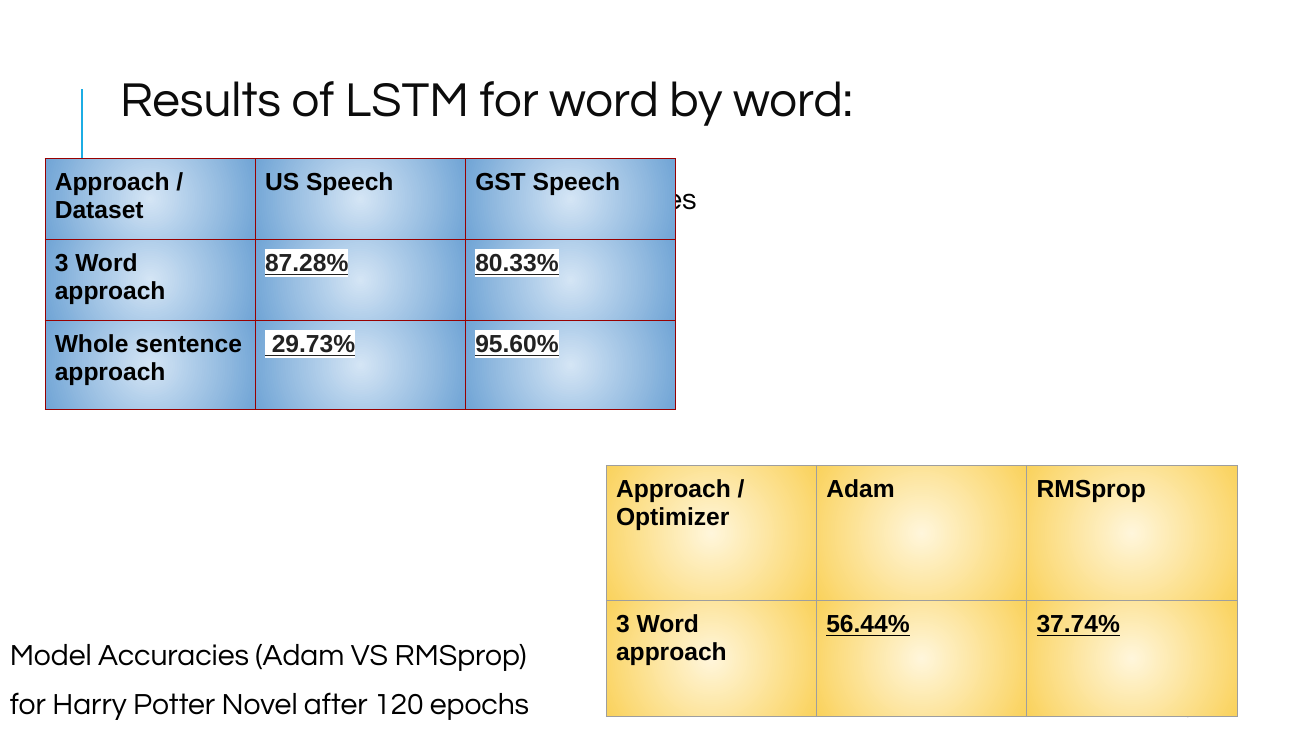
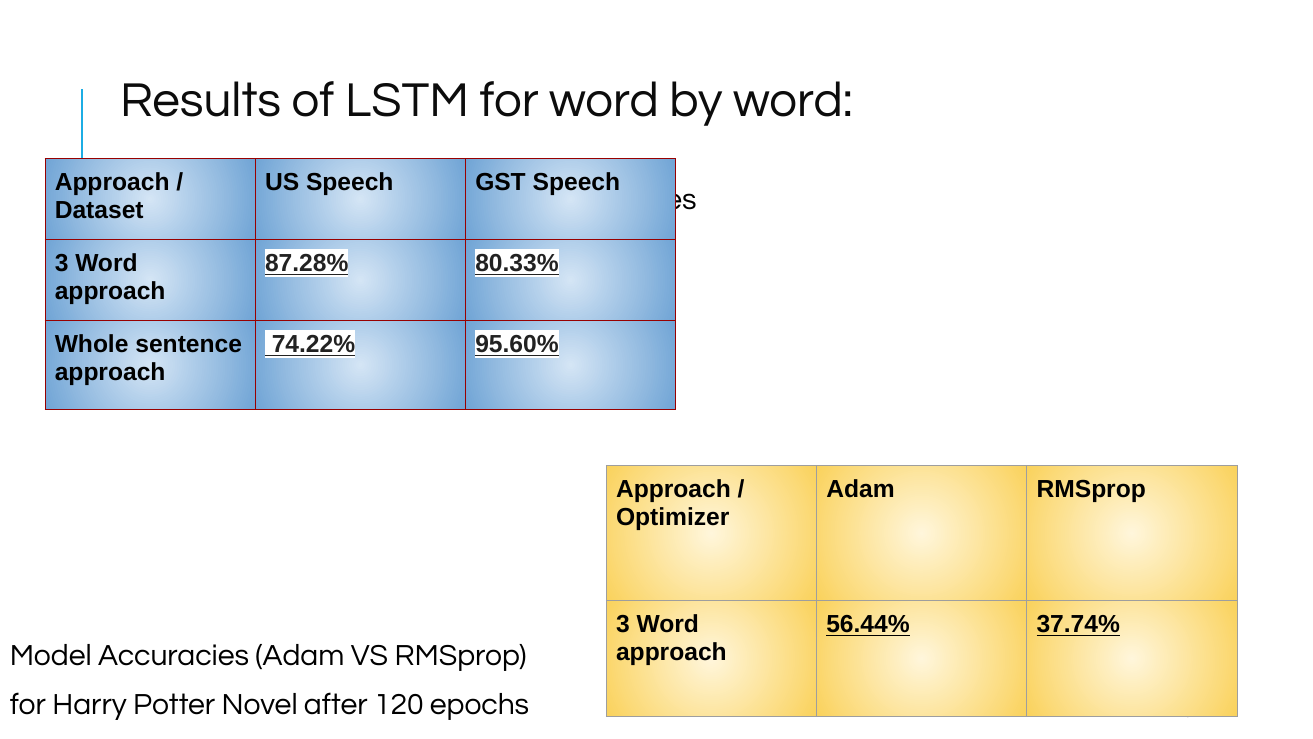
29.73%: 29.73% -> 74.22%
